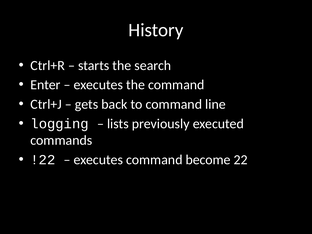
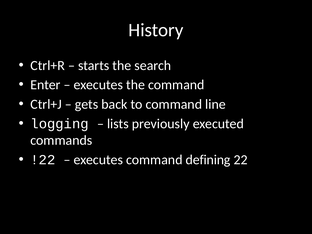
become: become -> defining
